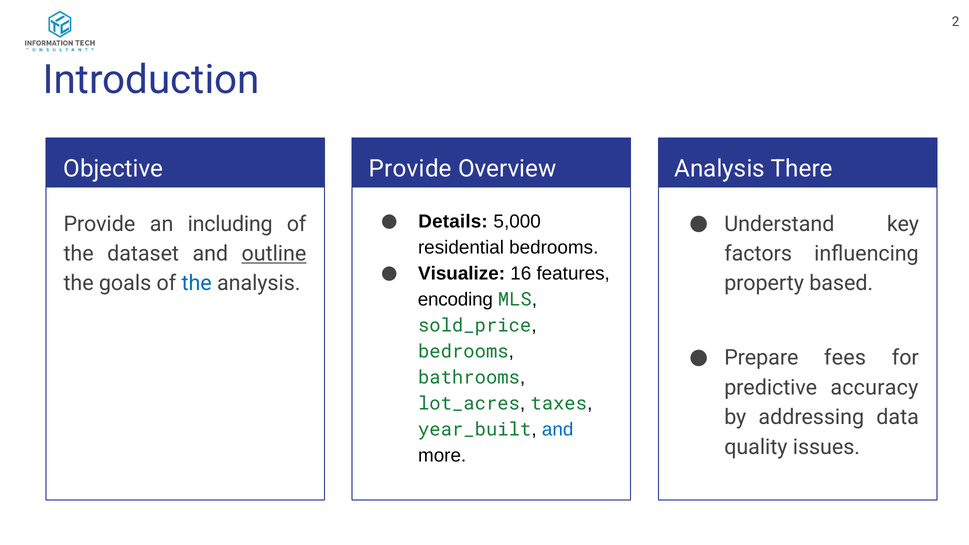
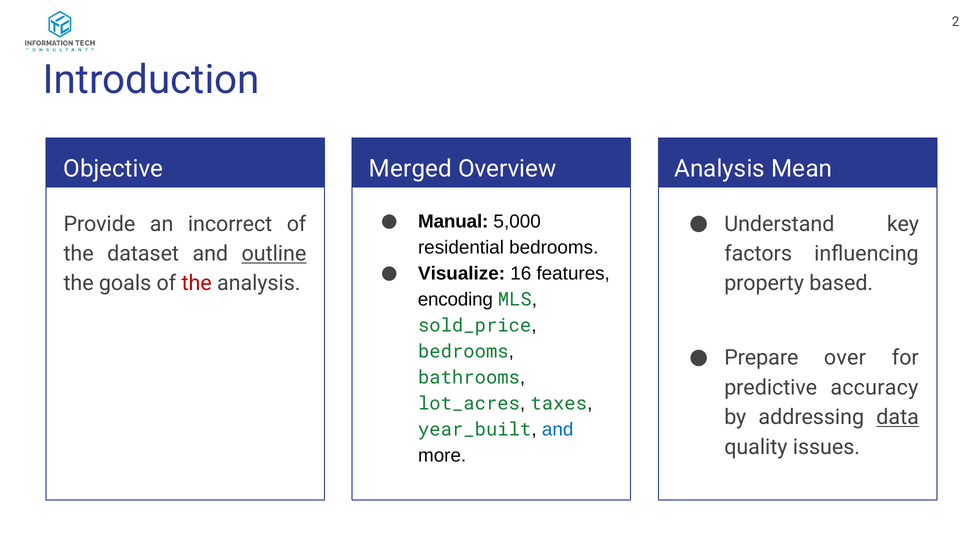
Provide at (410, 169): Provide -> Merged
There: There -> Mean
Details: Details -> Manual
including: including -> incorrect
the at (197, 283) colour: blue -> red
fees: fees -> over
data underline: none -> present
